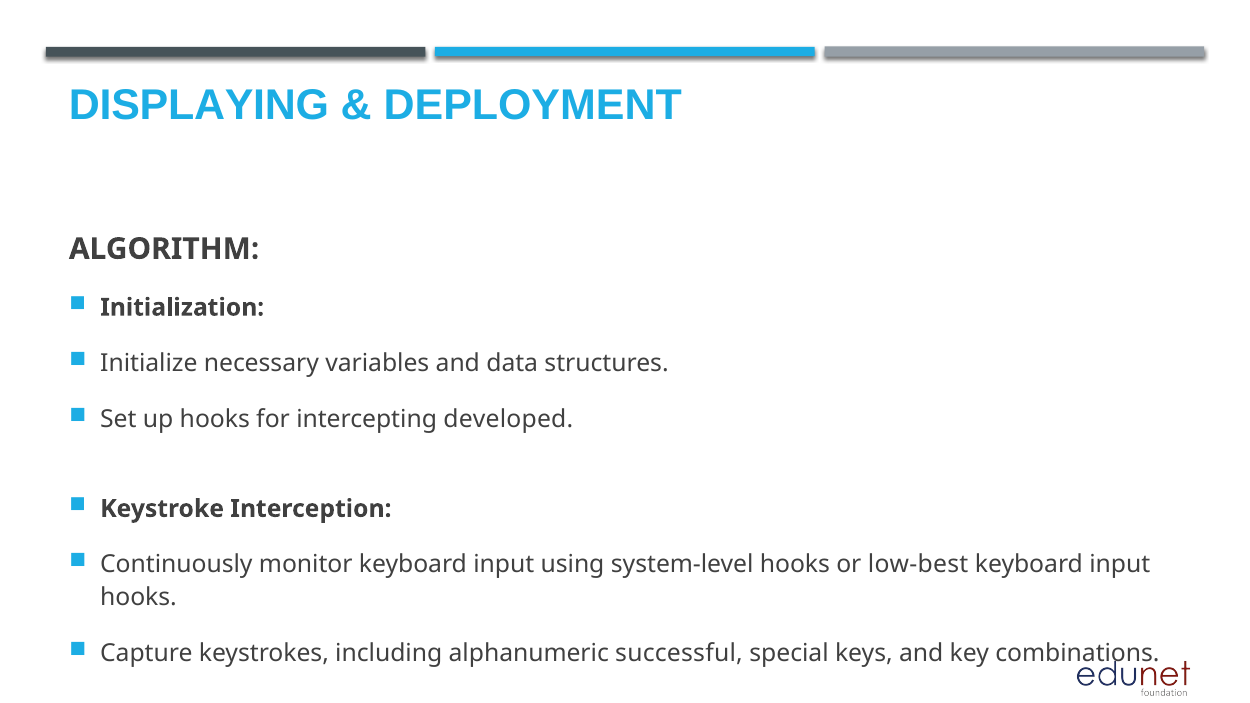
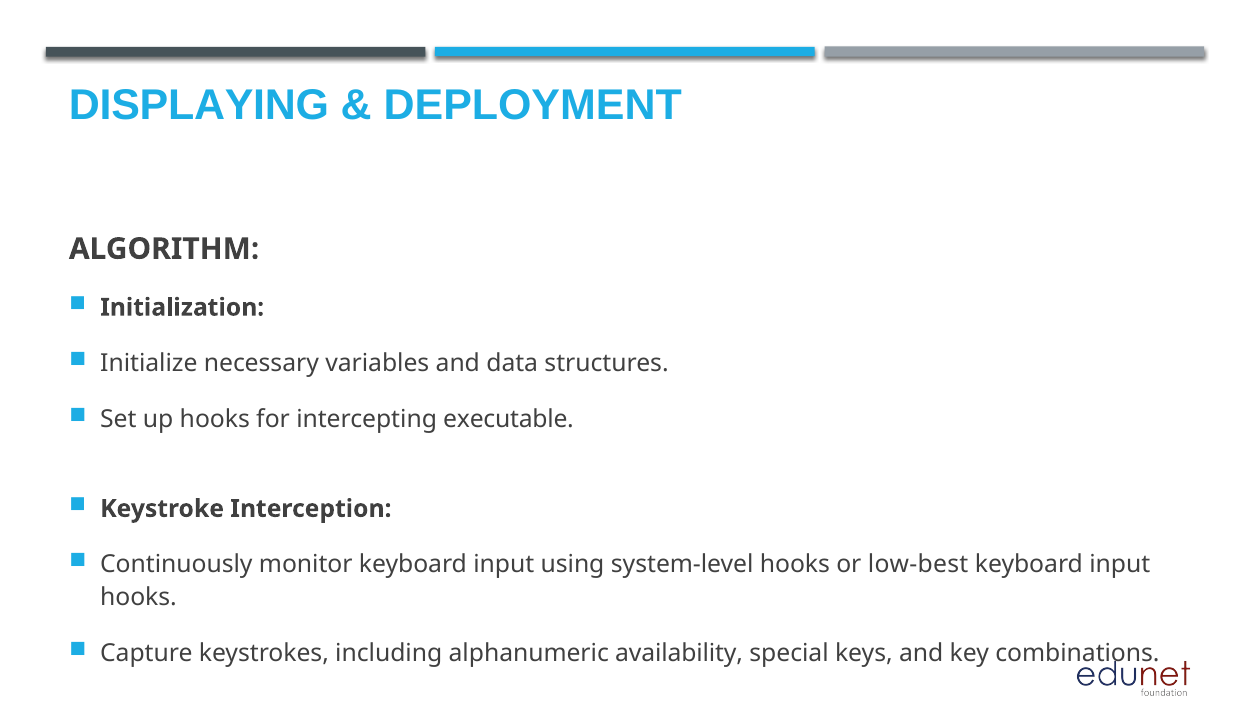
developed: developed -> executable
successful: successful -> availability
